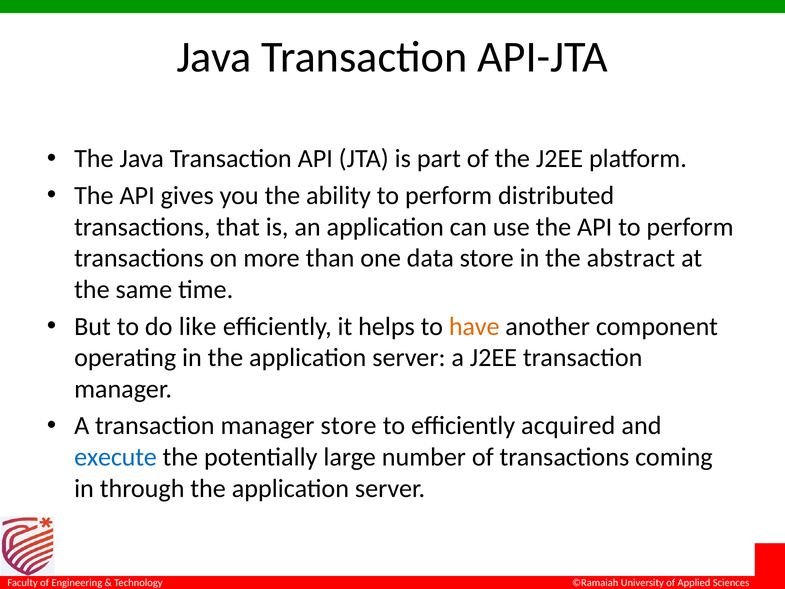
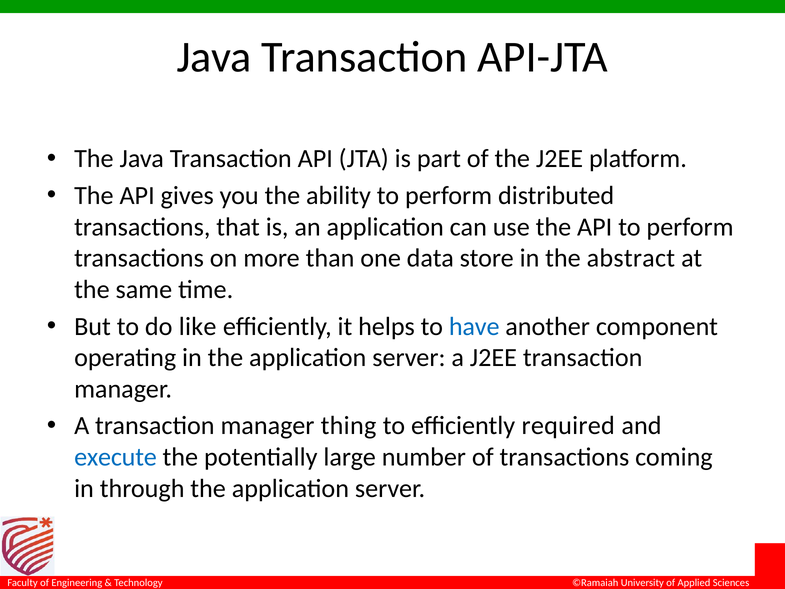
have colour: orange -> blue
manager store: store -> thing
acquired: acquired -> required
